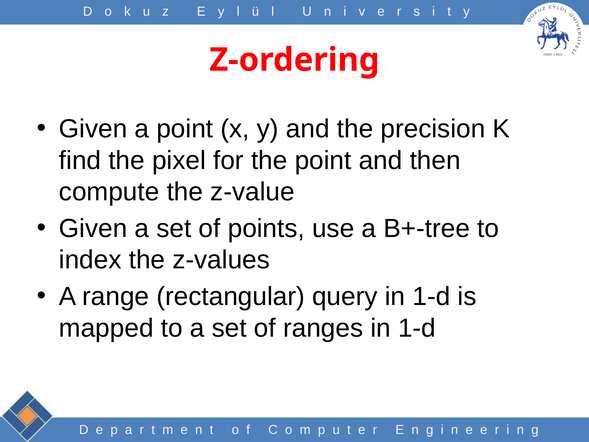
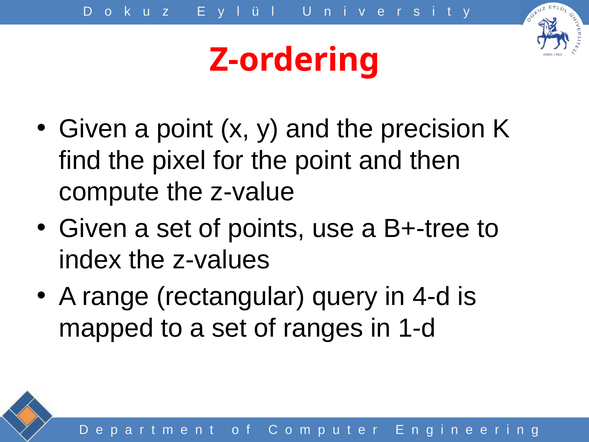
query in 1-d: 1-d -> 4-d
